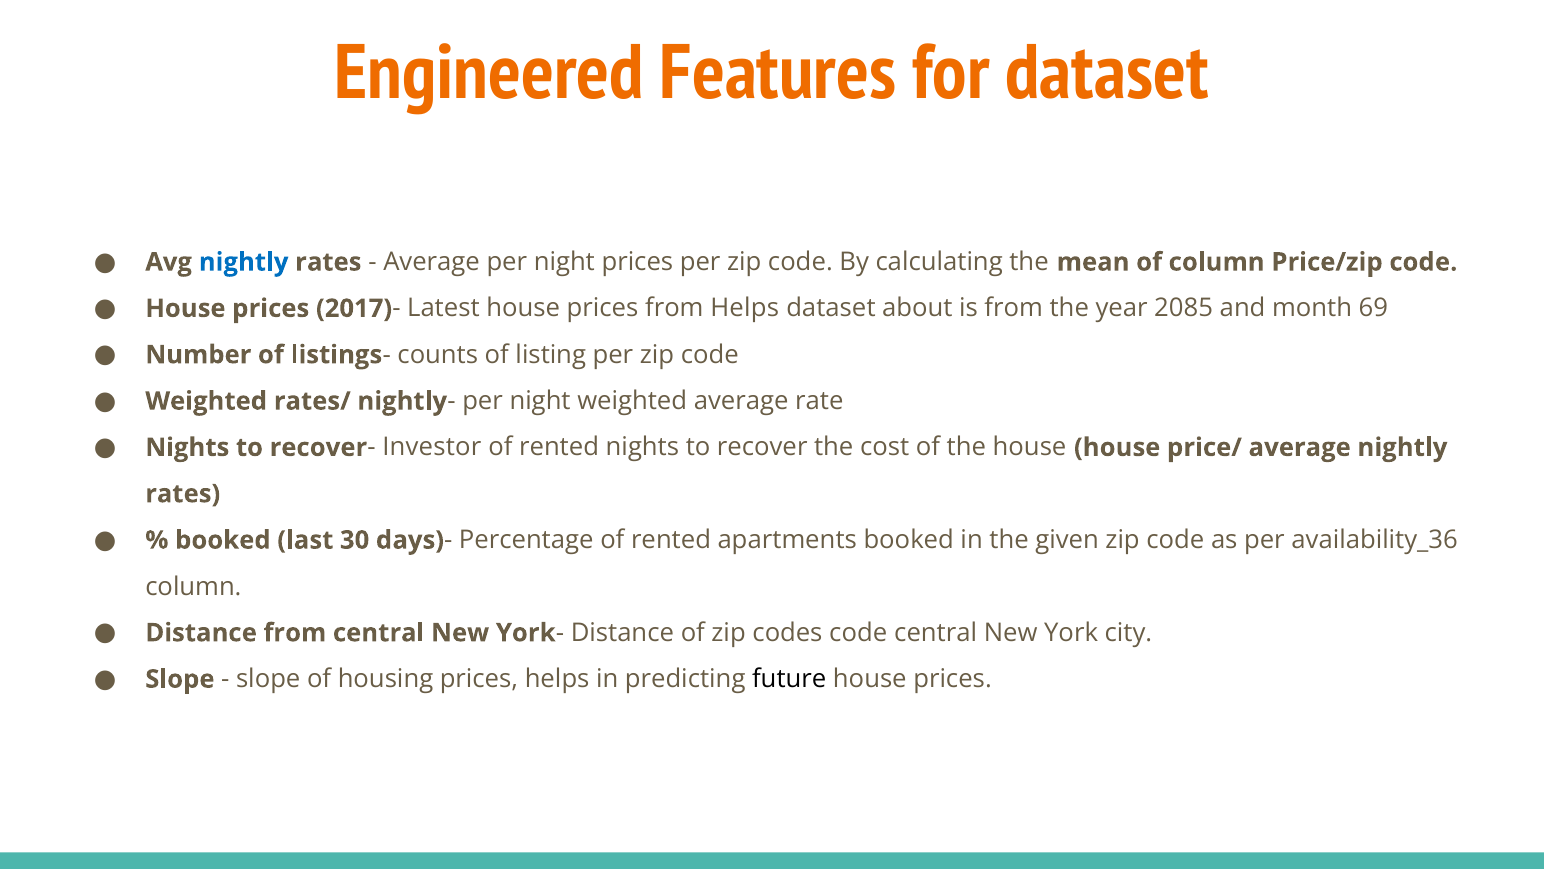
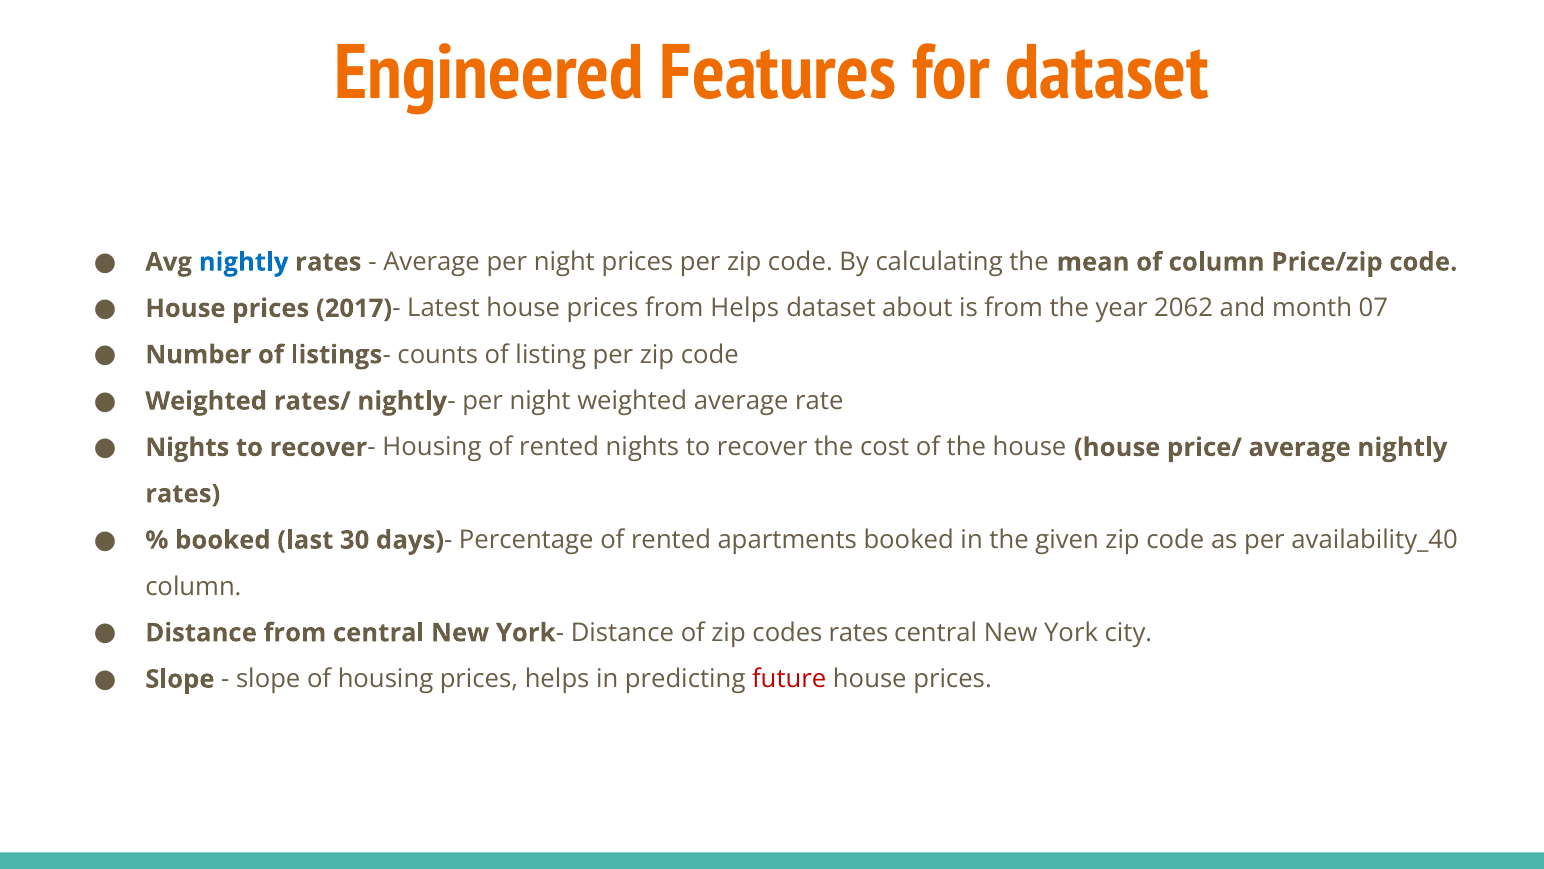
2085: 2085 -> 2062
69: 69 -> 07
recover- Investor: Investor -> Housing
availability_36: availability_36 -> availability_40
codes code: code -> rates
future colour: black -> red
